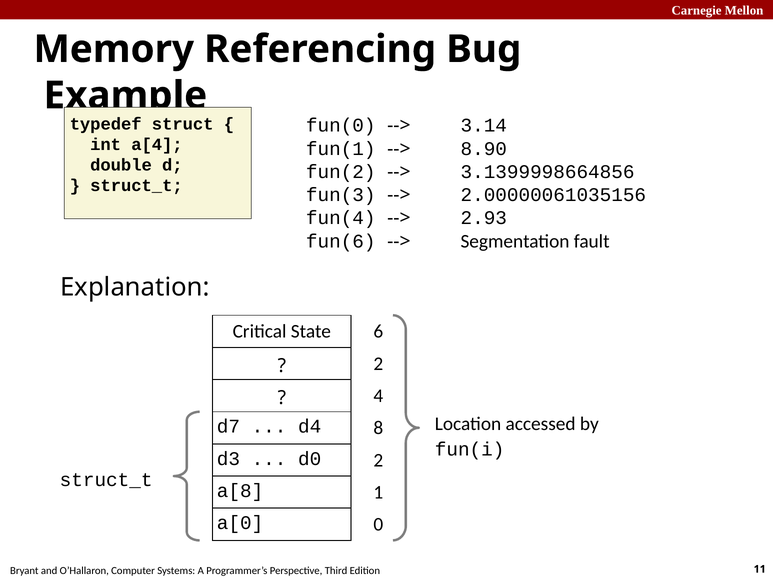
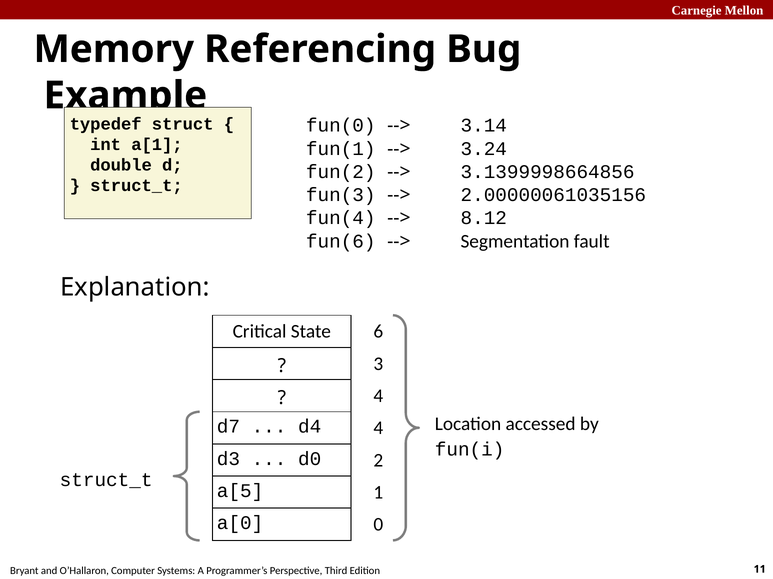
a[4: a[4 -> a[1
8.90: 8.90 -> 3.24
2.93: 2.93 -> 8.12
2 at (378, 364): 2 -> 3
d4 8: 8 -> 4
a[8: a[8 -> a[5
